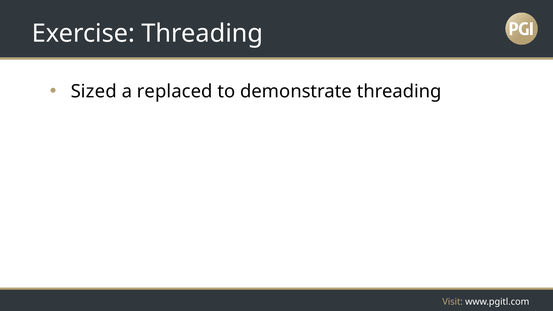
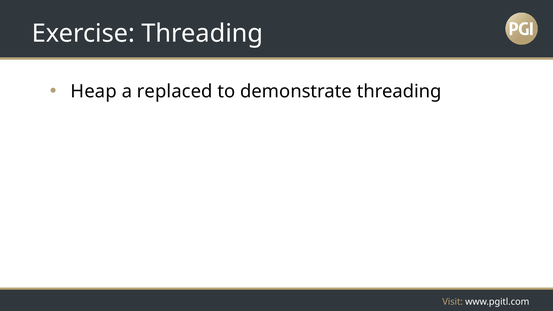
Sized: Sized -> Heap
